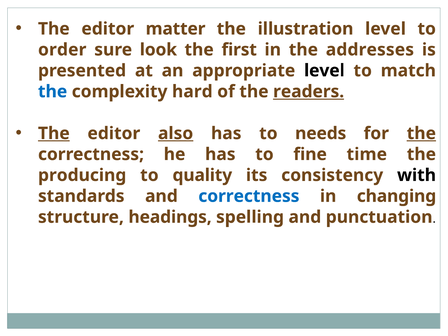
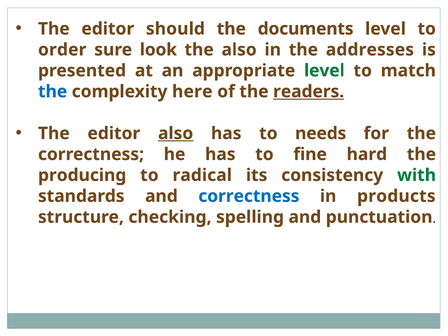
matter: matter -> should
illustration: illustration -> documents
the first: first -> also
level at (324, 71) colour: black -> green
hard: hard -> here
The at (54, 133) underline: present -> none
the at (421, 133) underline: present -> none
time: time -> hard
quality: quality -> radical
with colour: black -> green
changing: changing -> products
headings: headings -> checking
